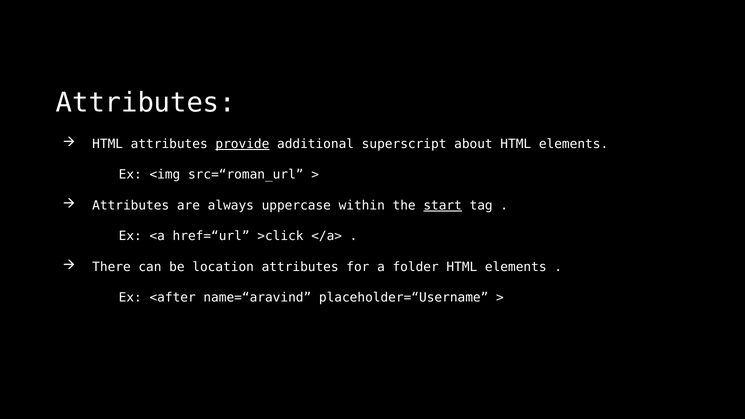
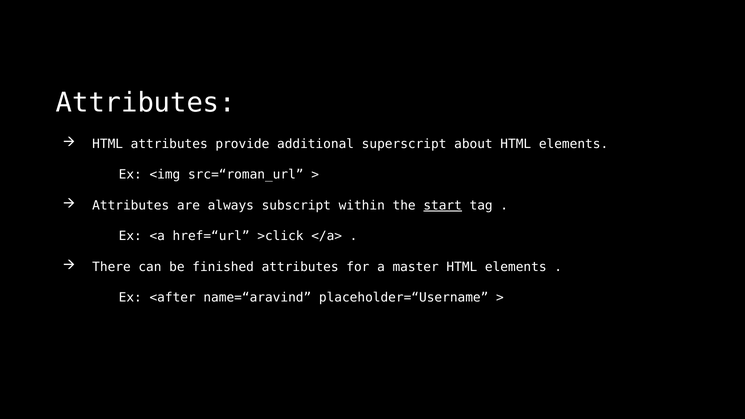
provide underline: present -> none
uppercase: uppercase -> subscript
location: location -> finished
folder: folder -> master
